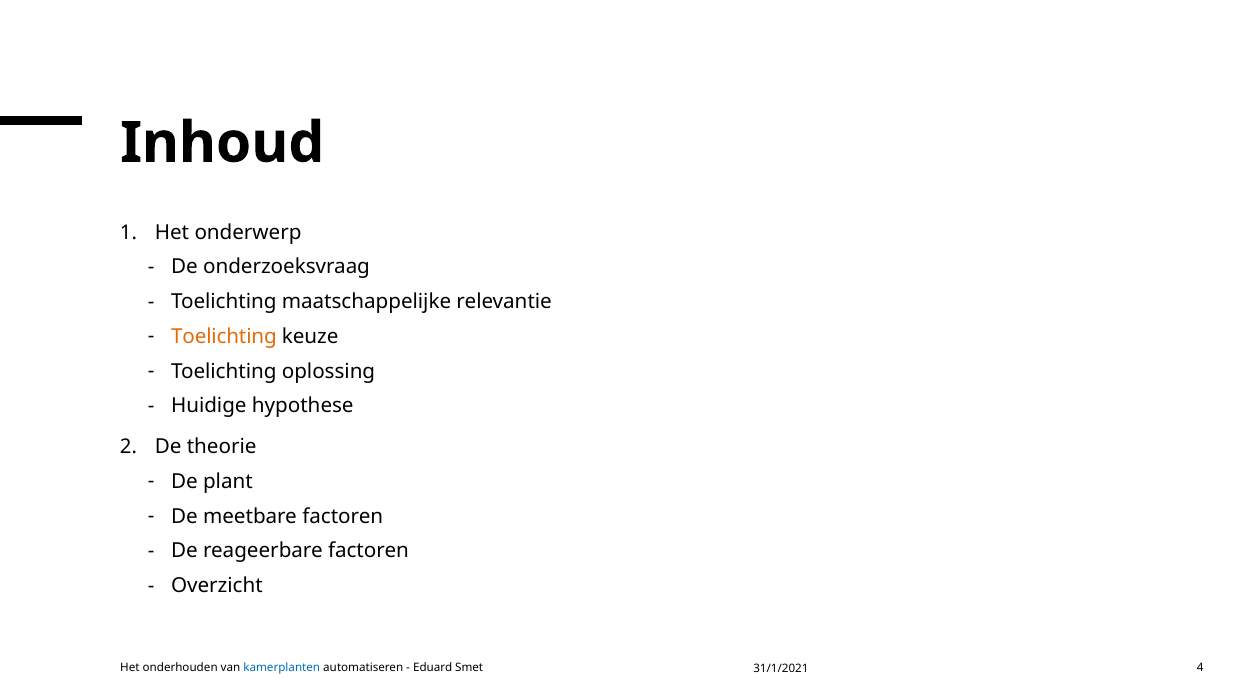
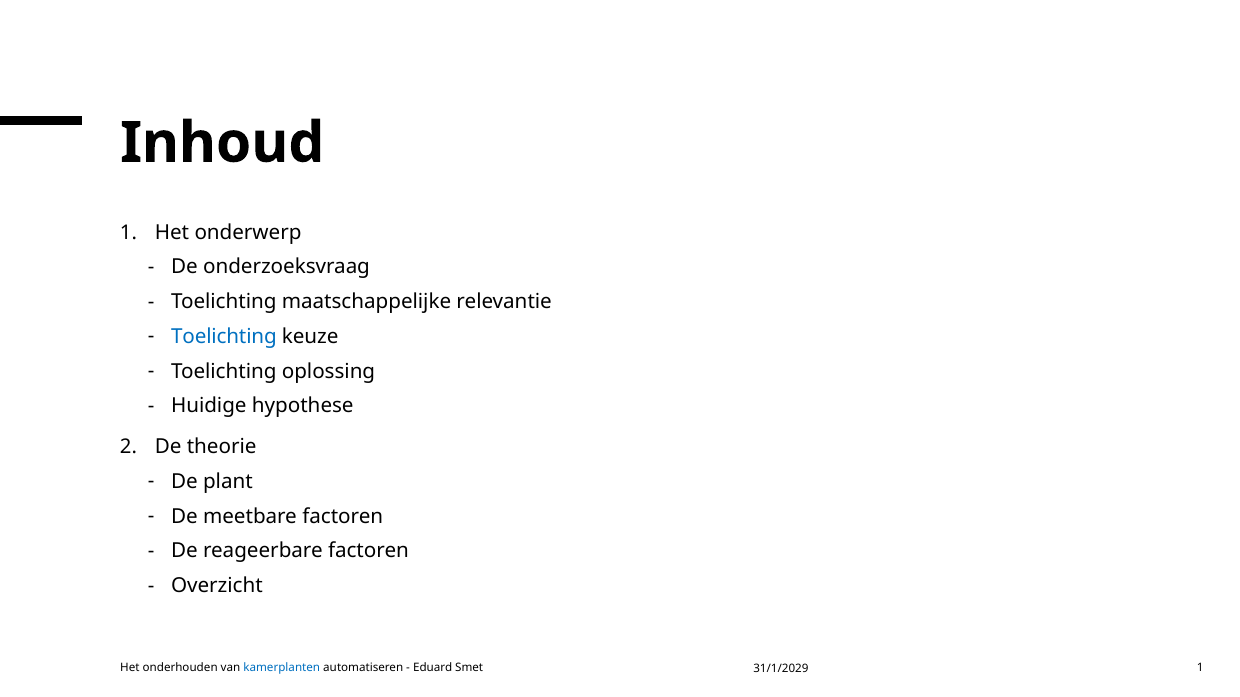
Toelichting at (224, 337) colour: orange -> blue
Smet 4: 4 -> 1
31/1/2021: 31/1/2021 -> 31/1/2029
